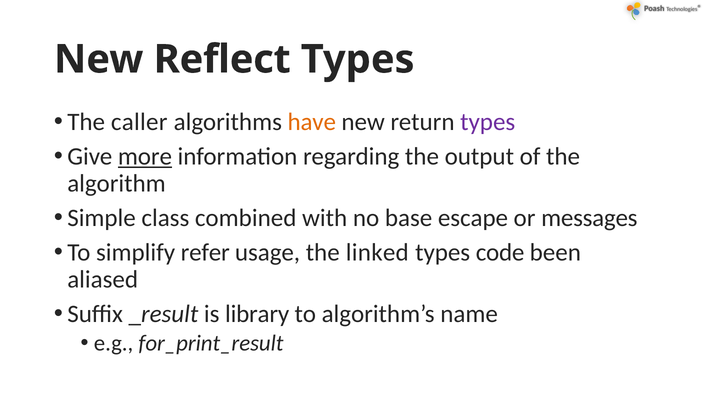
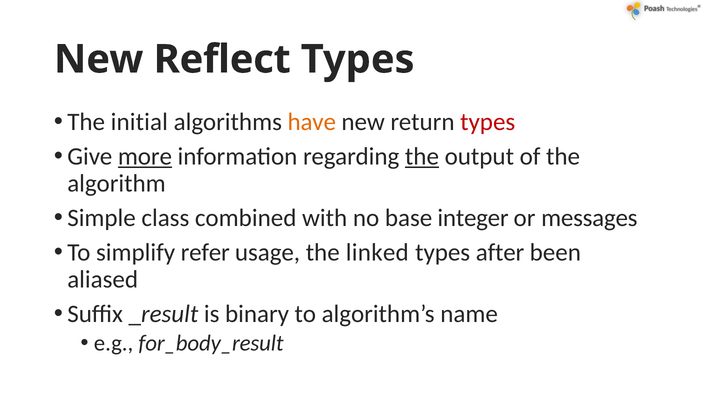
caller: caller -> initial
types at (488, 122) colour: purple -> red
the at (422, 157) underline: none -> present
escape: escape -> integer
code: code -> after
library: library -> binary
for_print_result: for_print_result -> for_body_result
